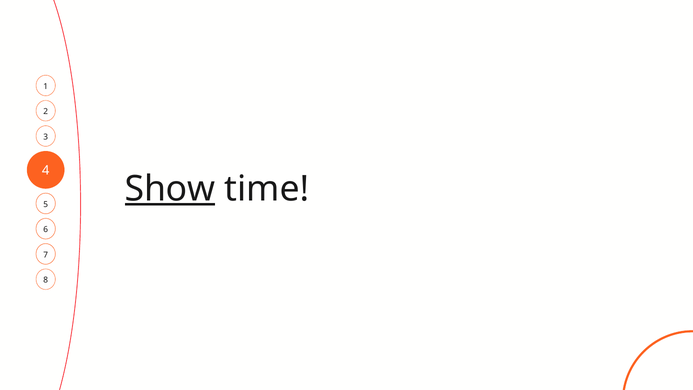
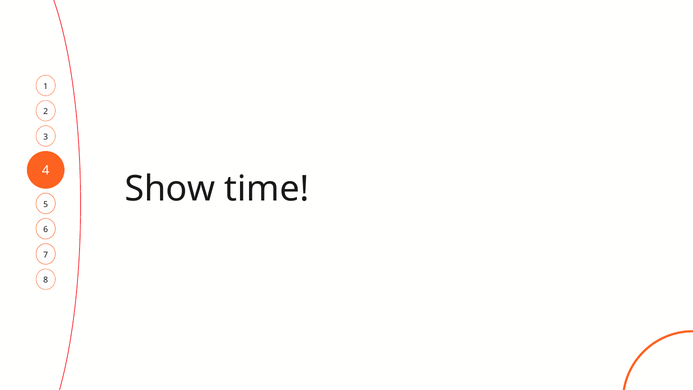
Show underline: present -> none
